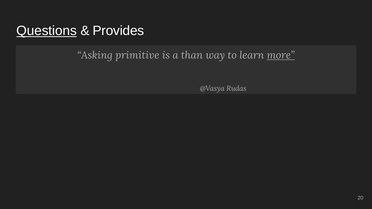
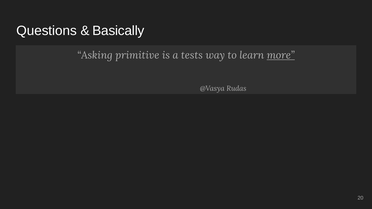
Questions underline: present -> none
Provides: Provides -> Basically
than: than -> tests
